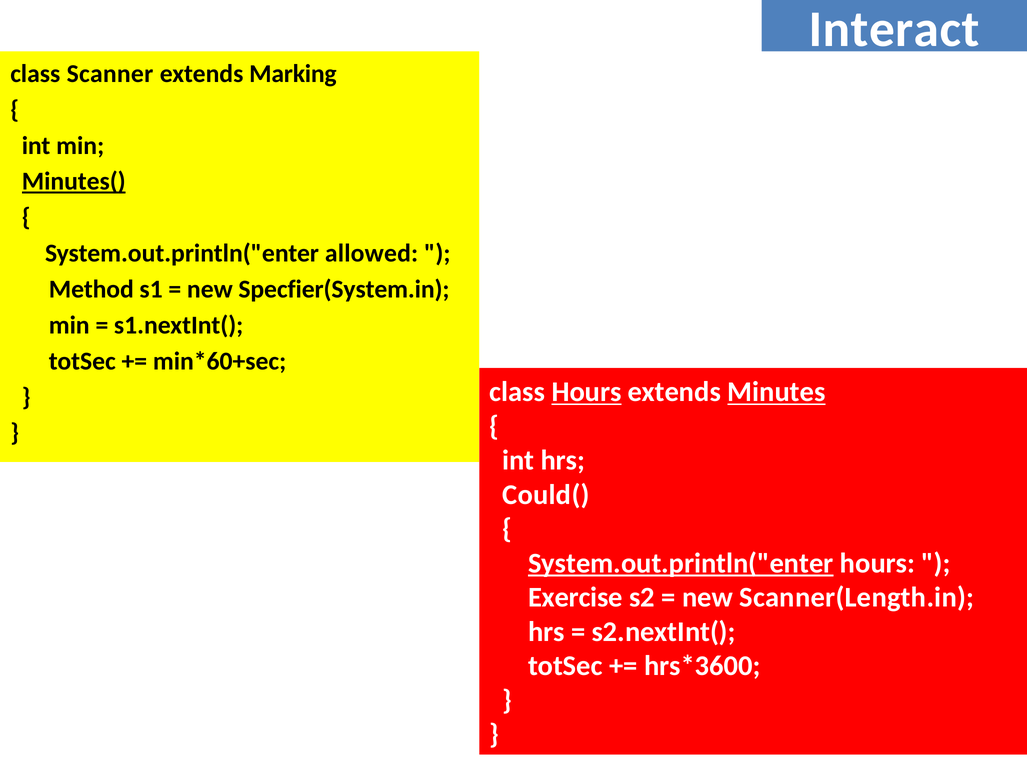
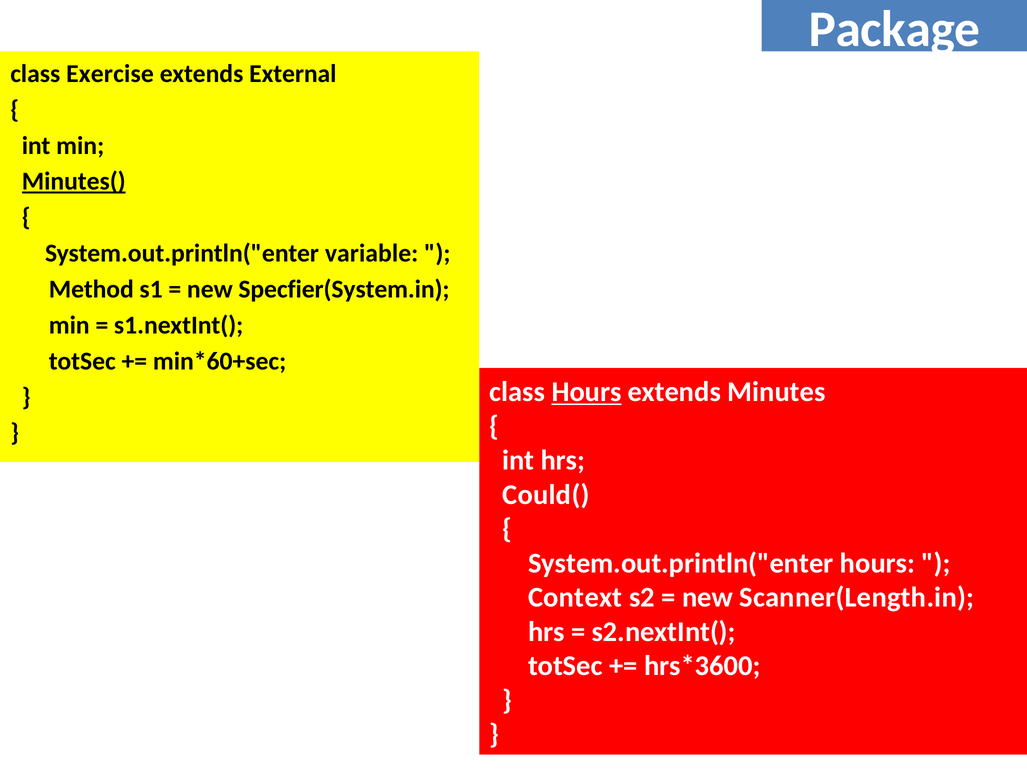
Interact: Interact -> Package
Scanner: Scanner -> Exercise
Marking: Marking -> External
allowed: allowed -> variable
Minutes underline: present -> none
System.out.println("enter at (681, 563) underline: present -> none
Exercise: Exercise -> Context
